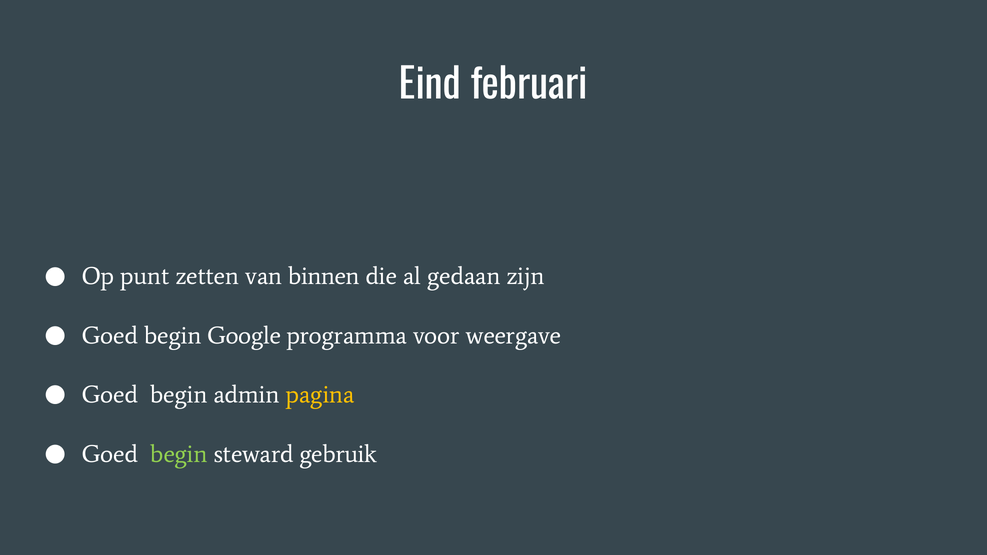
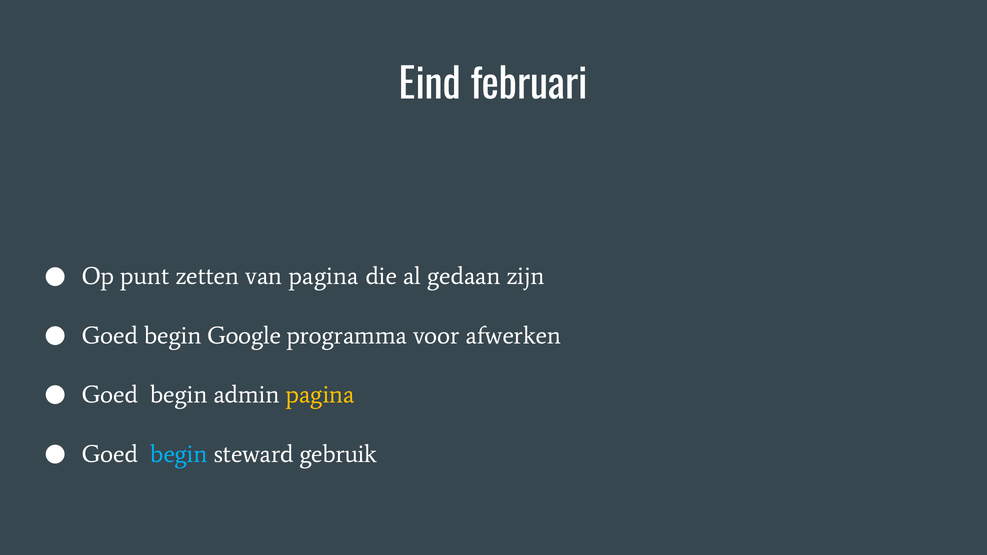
van binnen: binnen -> pagina
weergave: weergave -> afwerken
begin at (179, 454) colour: light green -> light blue
